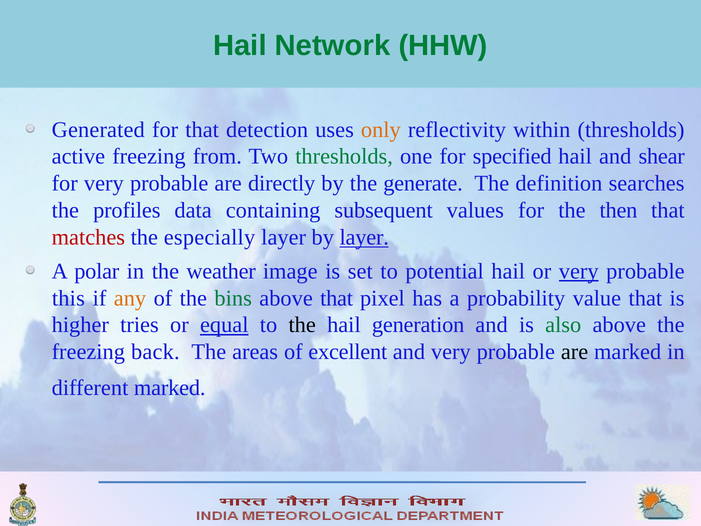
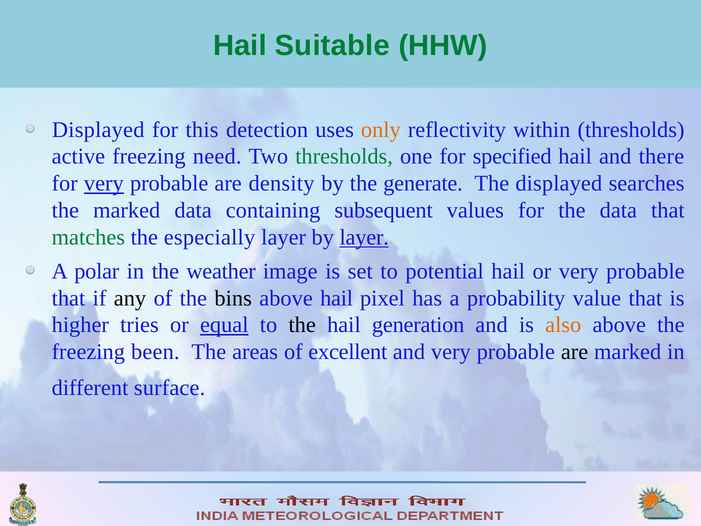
Network: Network -> Suitable
Generated at (98, 130): Generated -> Displayed
for that: that -> this
from: from -> need
shear: shear -> there
very at (104, 183) underline: none -> present
directly: directly -> density
The definition: definition -> displayed
the profiles: profiles -> marked
the then: then -> data
matches colour: red -> green
very at (579, 271) underline: present -> none
this at (68, 298): this -> that
any colour: orange -> black
bins colour: green -> black
above that: that -> hail
also colour: green -> orange
back: back -> been
different marked: marked -> surface
